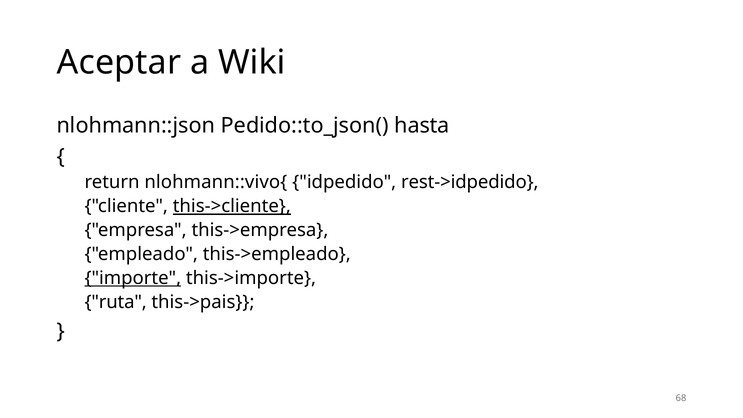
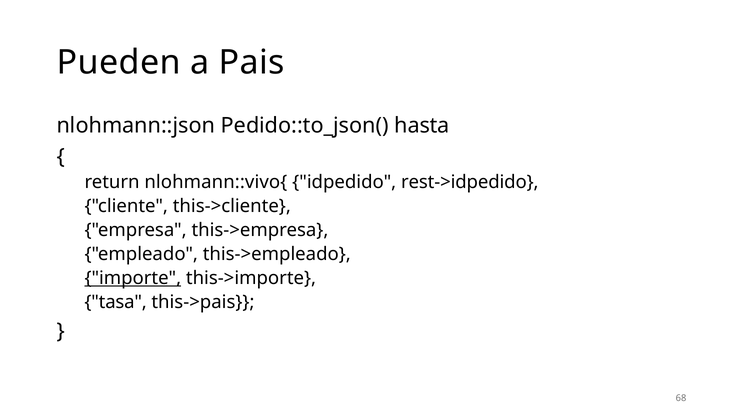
Aceptar: Aceptar -> Pueden
Wiki: Wiki -> Pais
this->cliente underline: present -> none
ruta: ruta -> tasa
